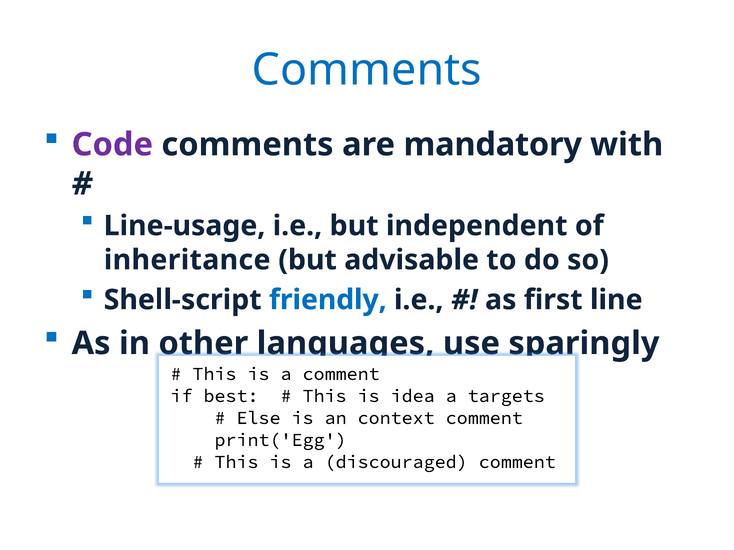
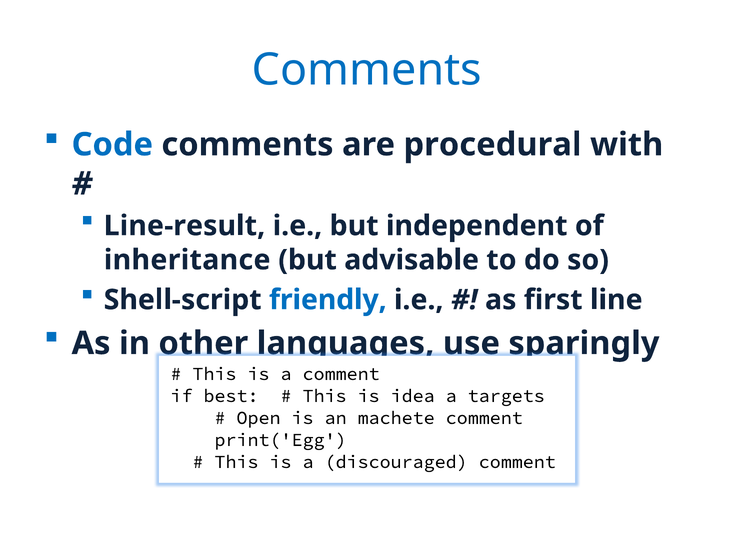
Code colour: purple -> blue
mandatory: mandatory -> procedural
Line-usage: Line-usage -> Line-result
Else: Else -> Open
context: context -> machete
